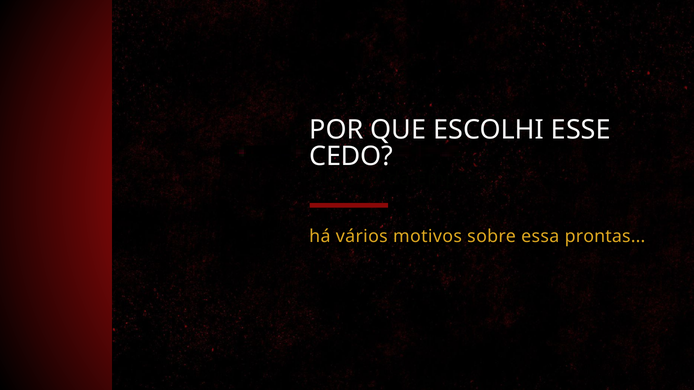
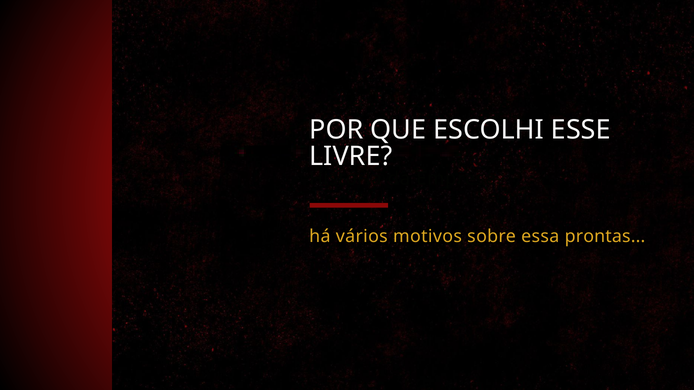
CEDO: CEDO -> LIVRE
